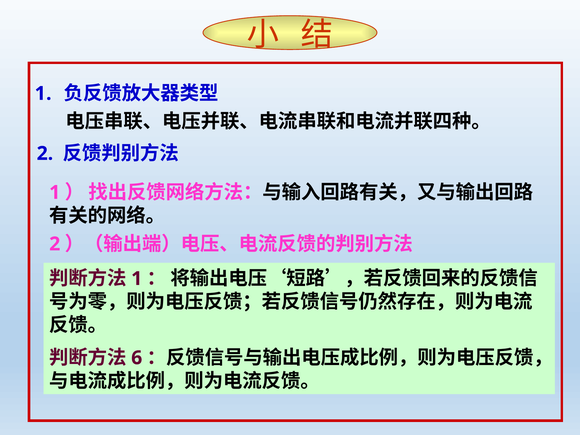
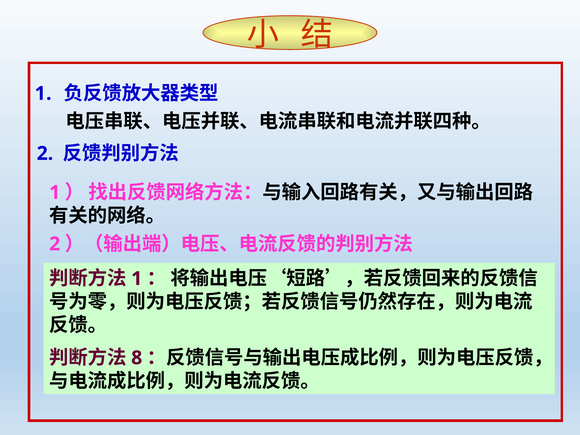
6: 6 -> 8
